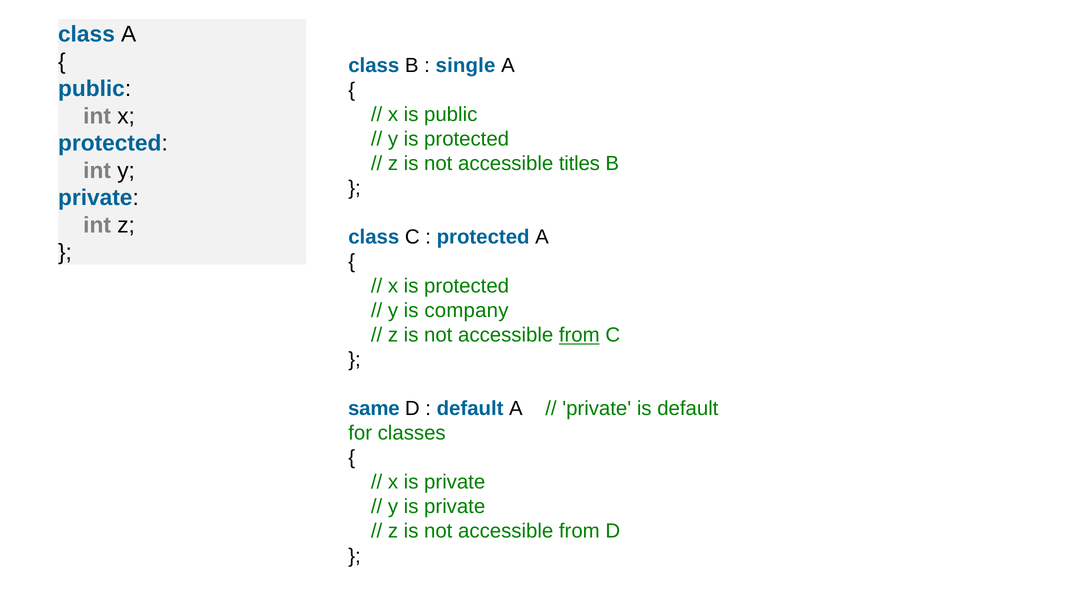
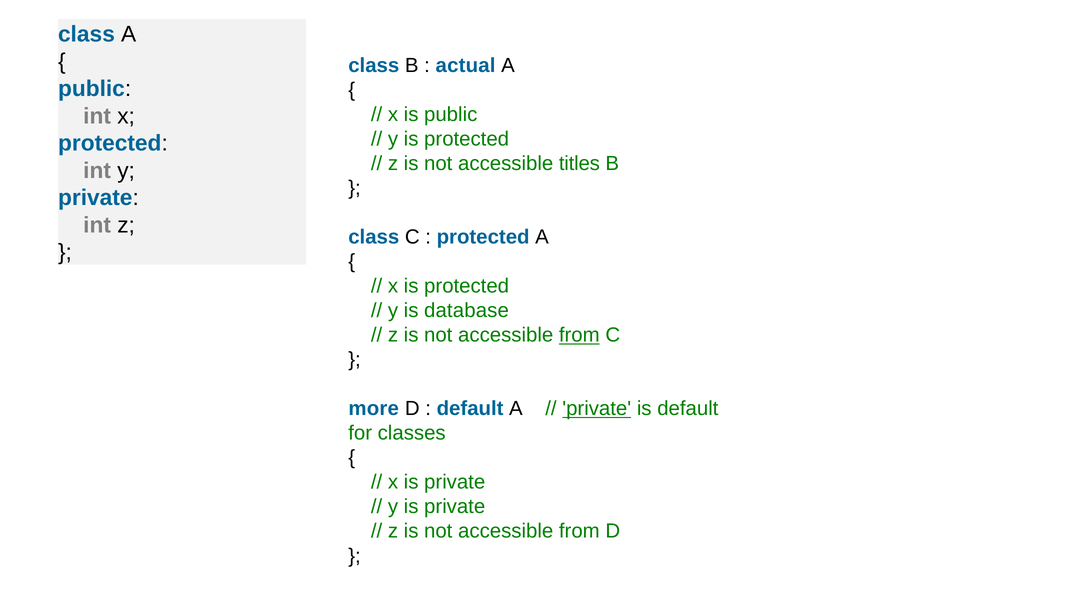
single: single -> actual
company: company -> database
same: same -> more
private at (597, 408) underline: none -> present
